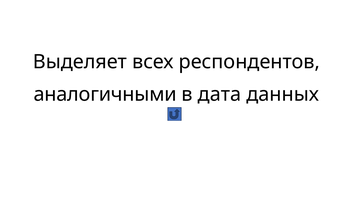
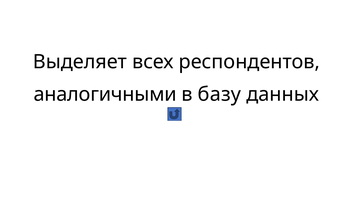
дата: дата -> базу
